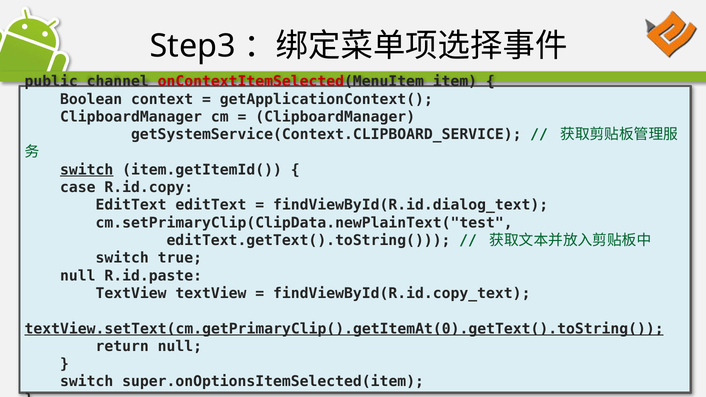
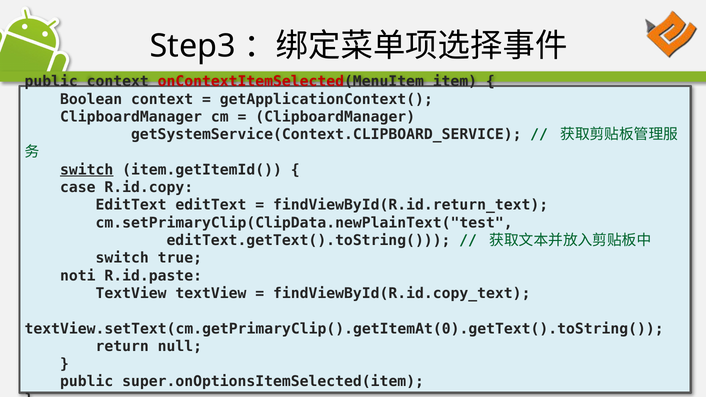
public channel: channel -> context
findViewById(R.id.dialog_text: findViewById(R.id.dialog_text -> findViewById(R.id.return_text
null at (78, 276): null -> noti
textView.setText(cm.getPrimaryClip().getItemAt(0).getText().toString( underline: present -> none
switch at (87, 382): switch -> public
